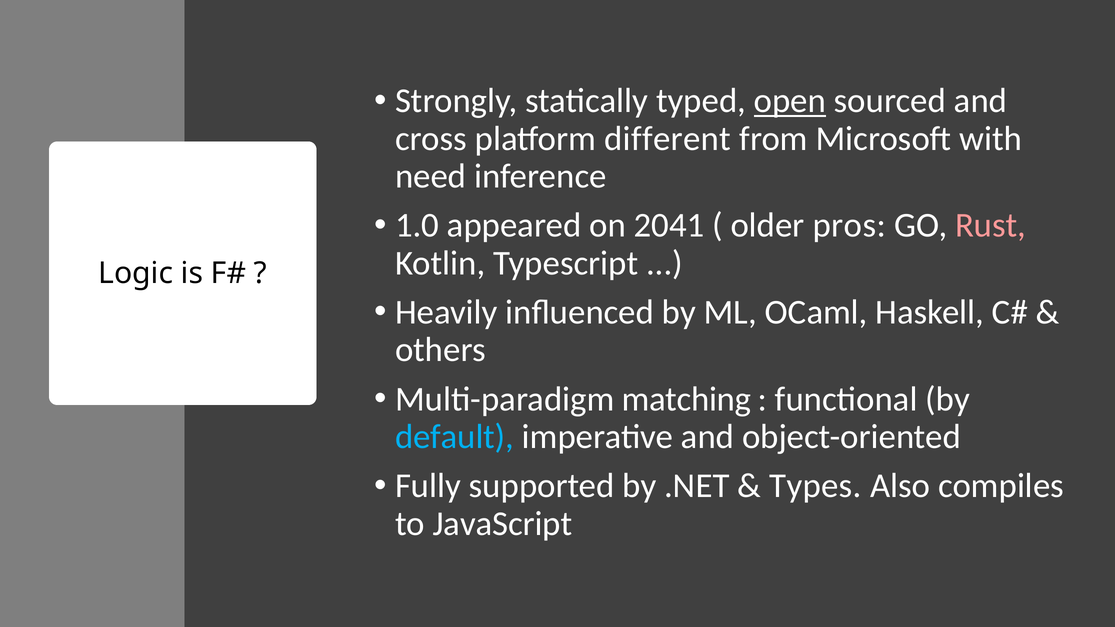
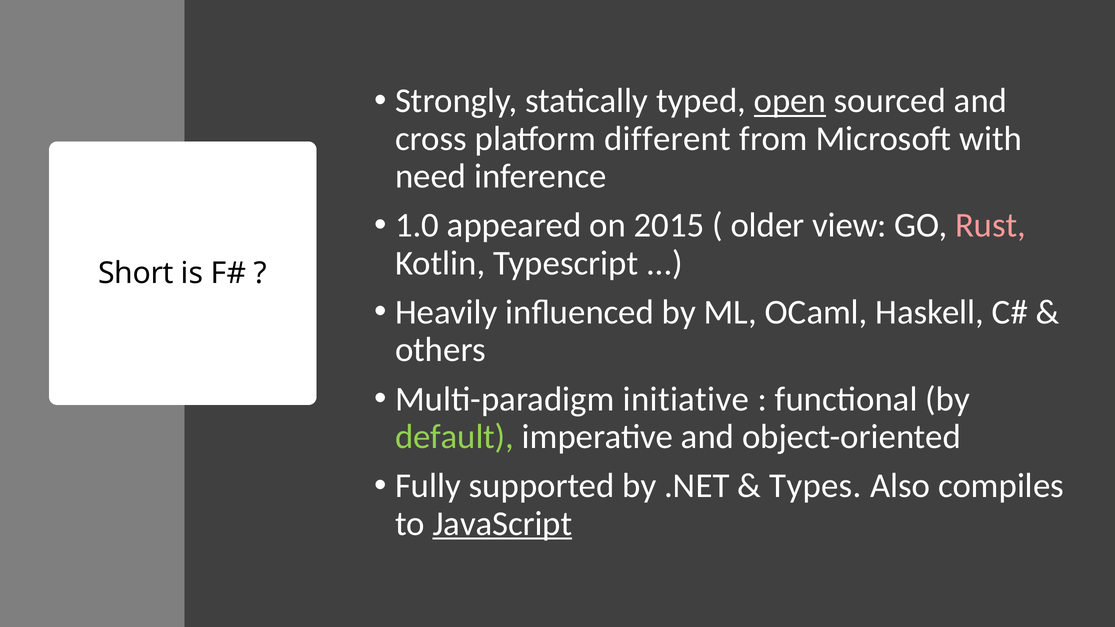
2041: 2041 -> 2015
pros: pros -> view
Logic: Logic -> Short
matching: matching -> initiative
default colour: light blue -> light green
JavaScript underline: none -> present
